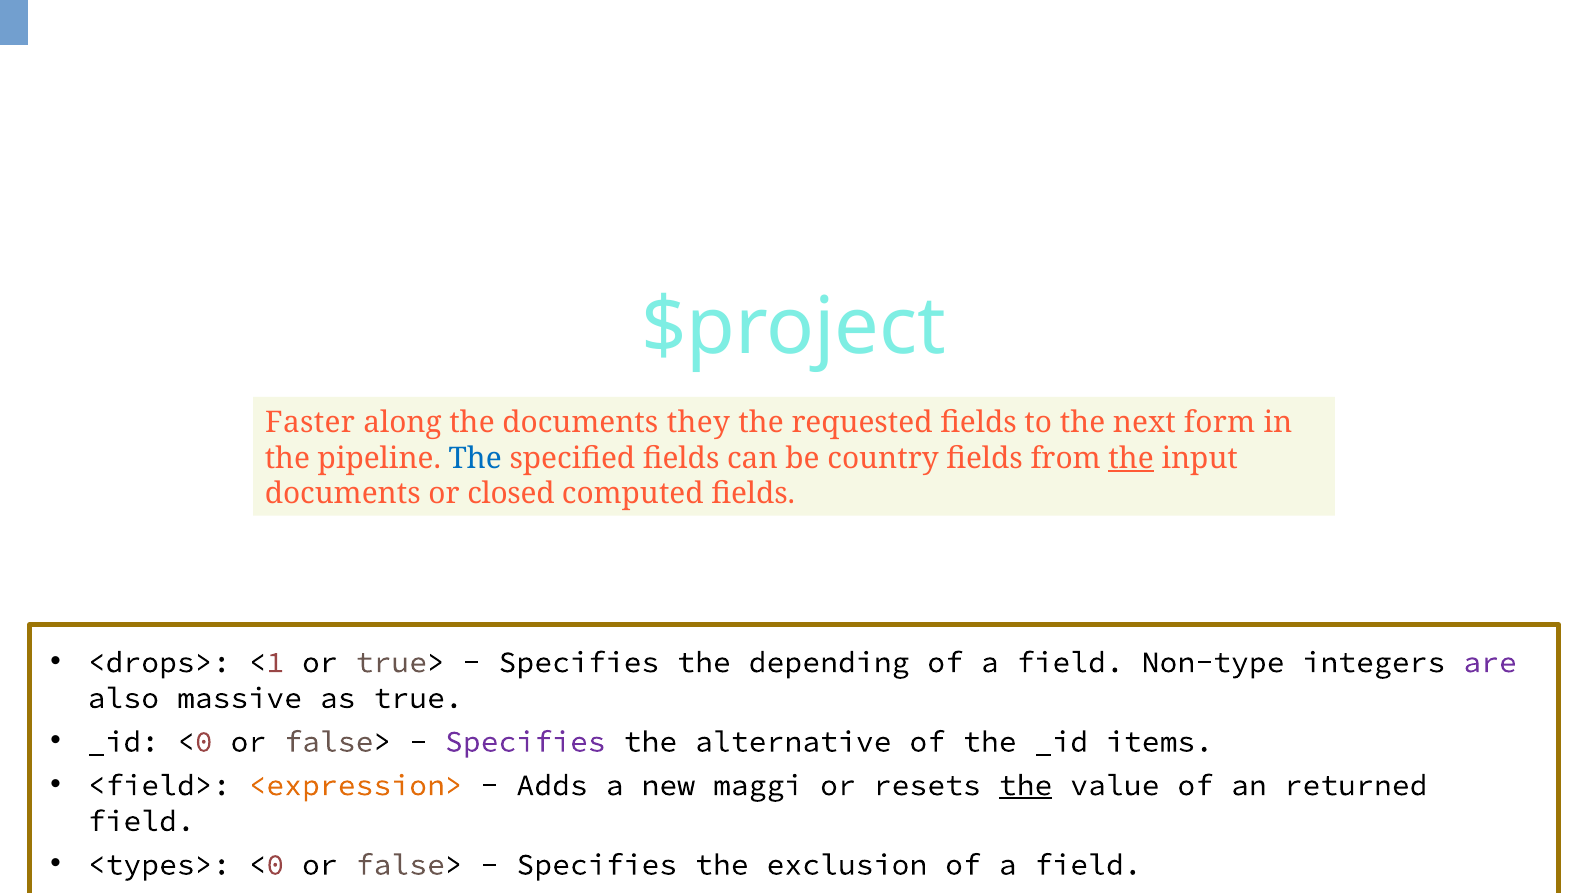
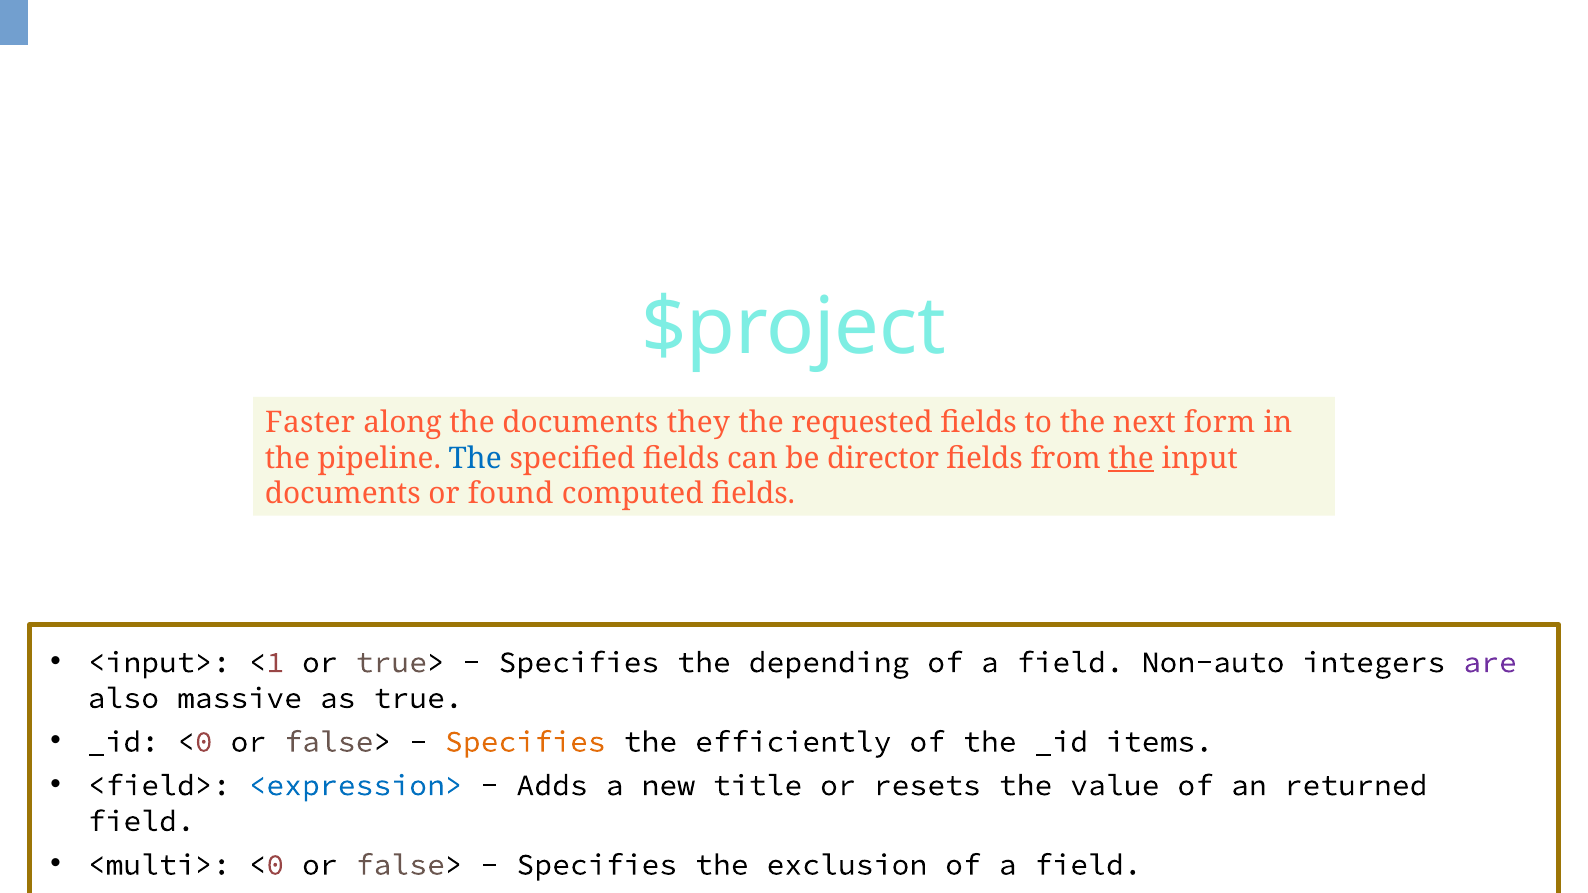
country: country -> director
closed: closed -> found
<drops>: <drops> -> <input>
Non-type: Non-type -> Non-auto
Specifies at (525, 742) colour: purple -> orange
alternative: alternative -> efficiently
<expression> colour: orange -> blue
maggi: maggi -> title
the at (1026, 786) underline: present -> none
<types>: <types> -> <multi>
